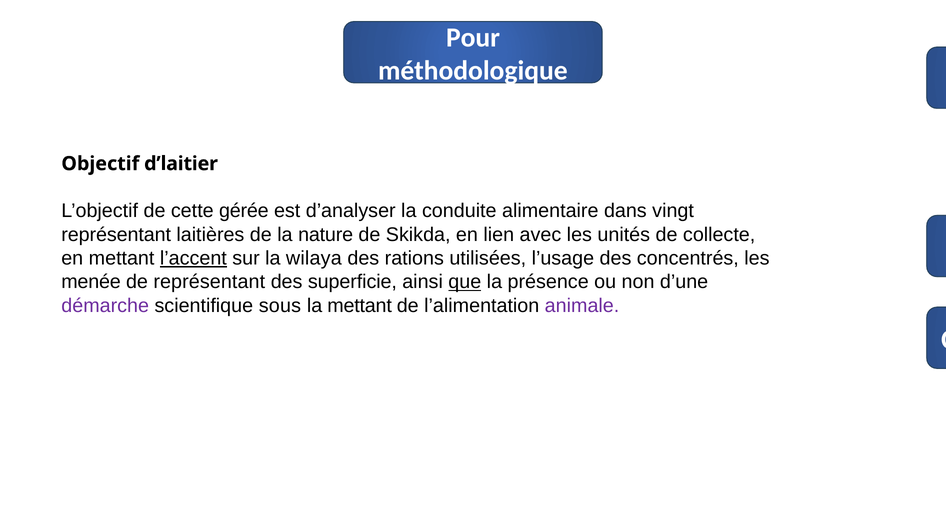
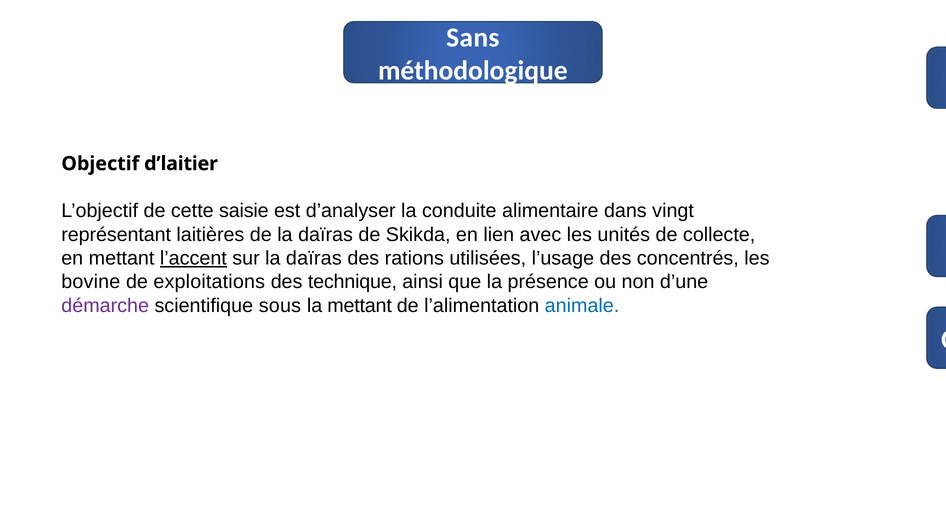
Pour: Pour -> Sans
gérée: gérée -> saisie
de la nature: nature -> daïras
sur la wilaya: wilaya -> daïras
menée: menée -> bovine
de représentant: représentant -> exploitations
superficie: superficie -> technique
que underline: present -> none
animale colour: purple -> blue
